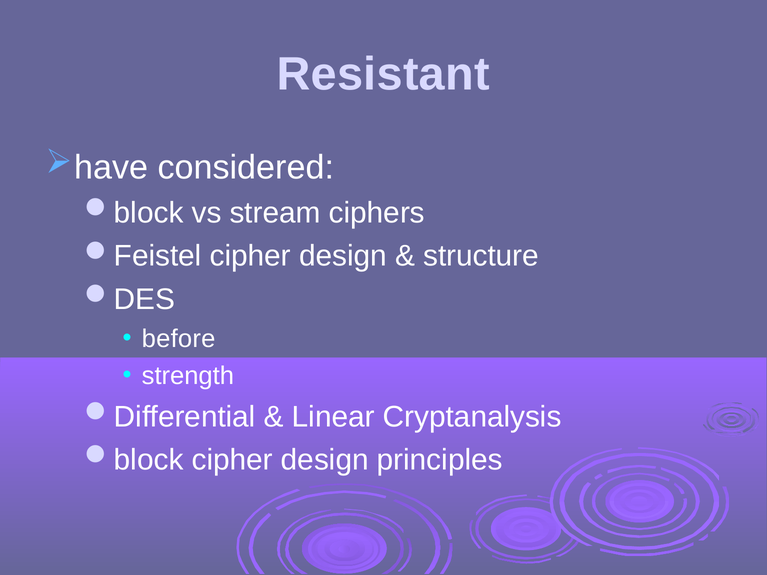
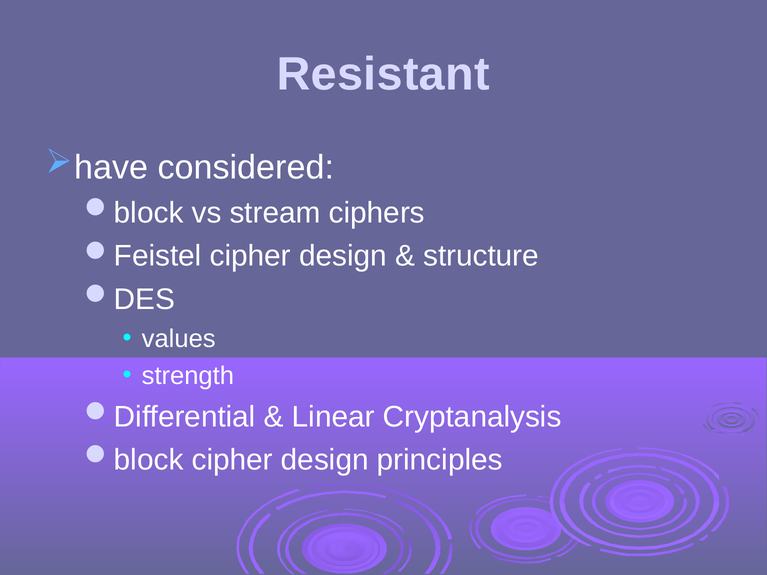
before: before -> values
